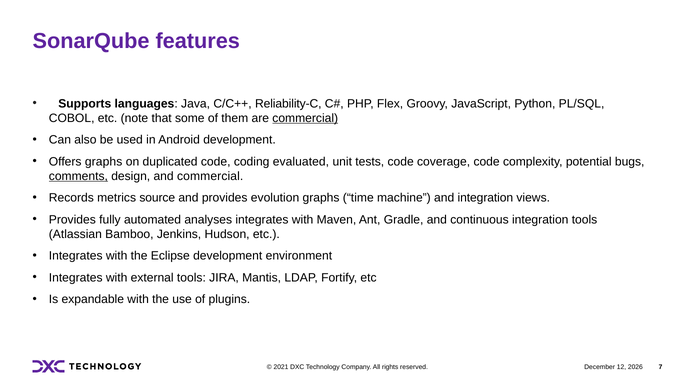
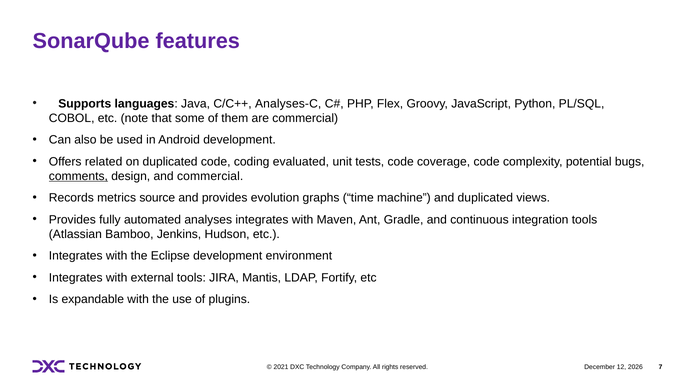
Reliability-C: Reliability-C -> Analyses-C
commercial at (305, 118) underline: present -> none
Offers graphs: graphs -> related
and integration: integration -> duplicated
